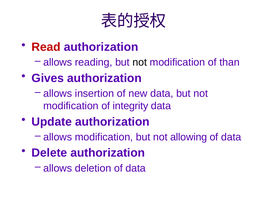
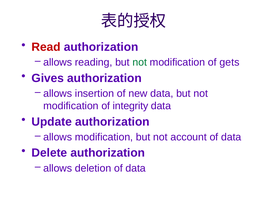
not at (140, 62) colour: black -> green
than: than -> gets
allowing: allowing -> account
